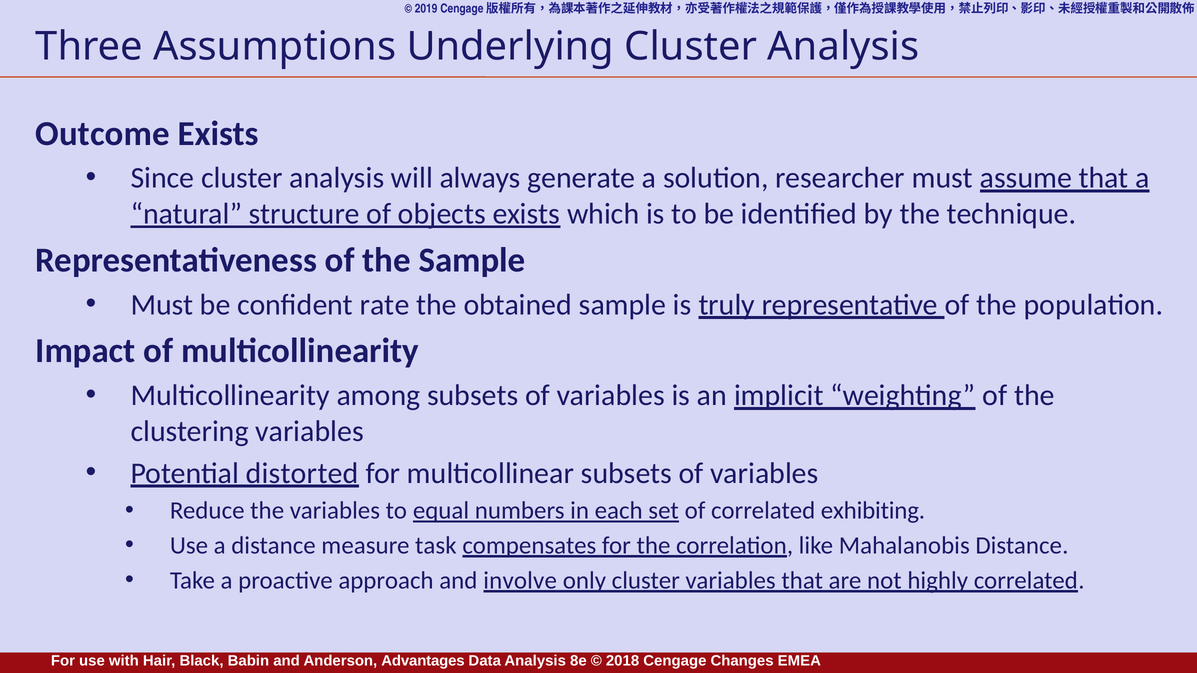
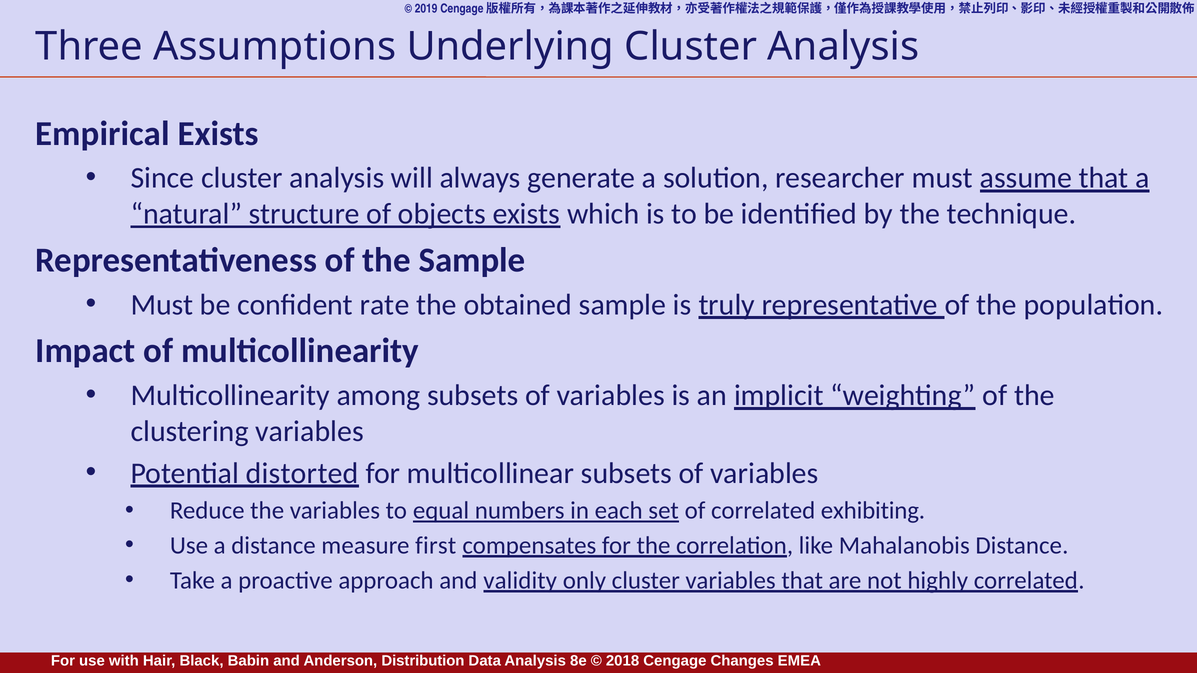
Outcome: Outcome -> Empirical
task: task -> first
involve: involve -> validity
Advantages: Advantages -> Distribution
